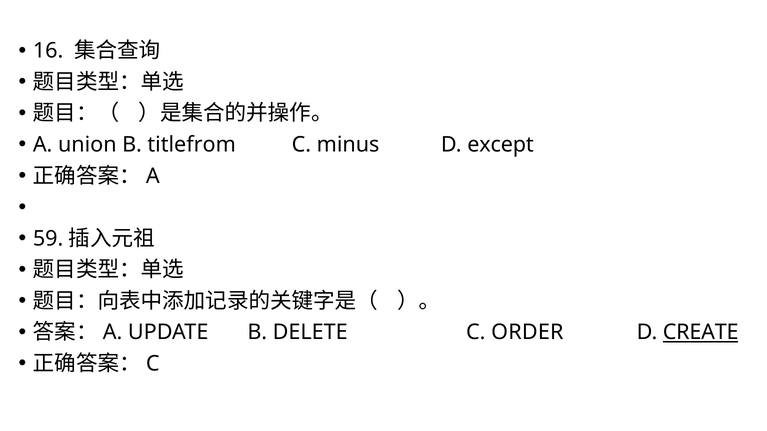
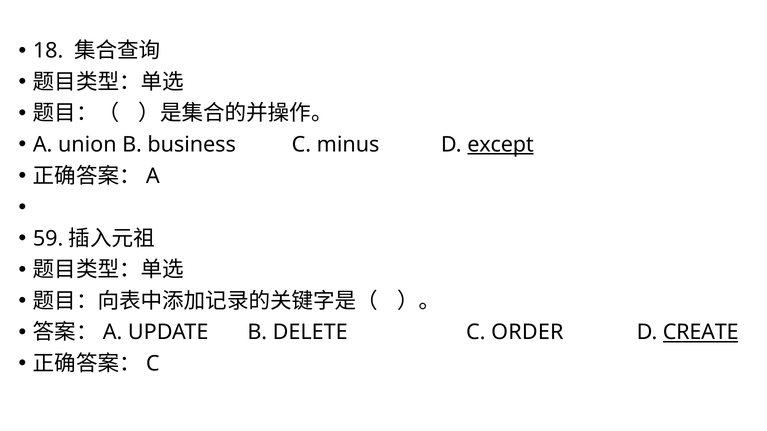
16: 16 -> 18
titlefrom: titlefrom -> business
except underline: none -> present
